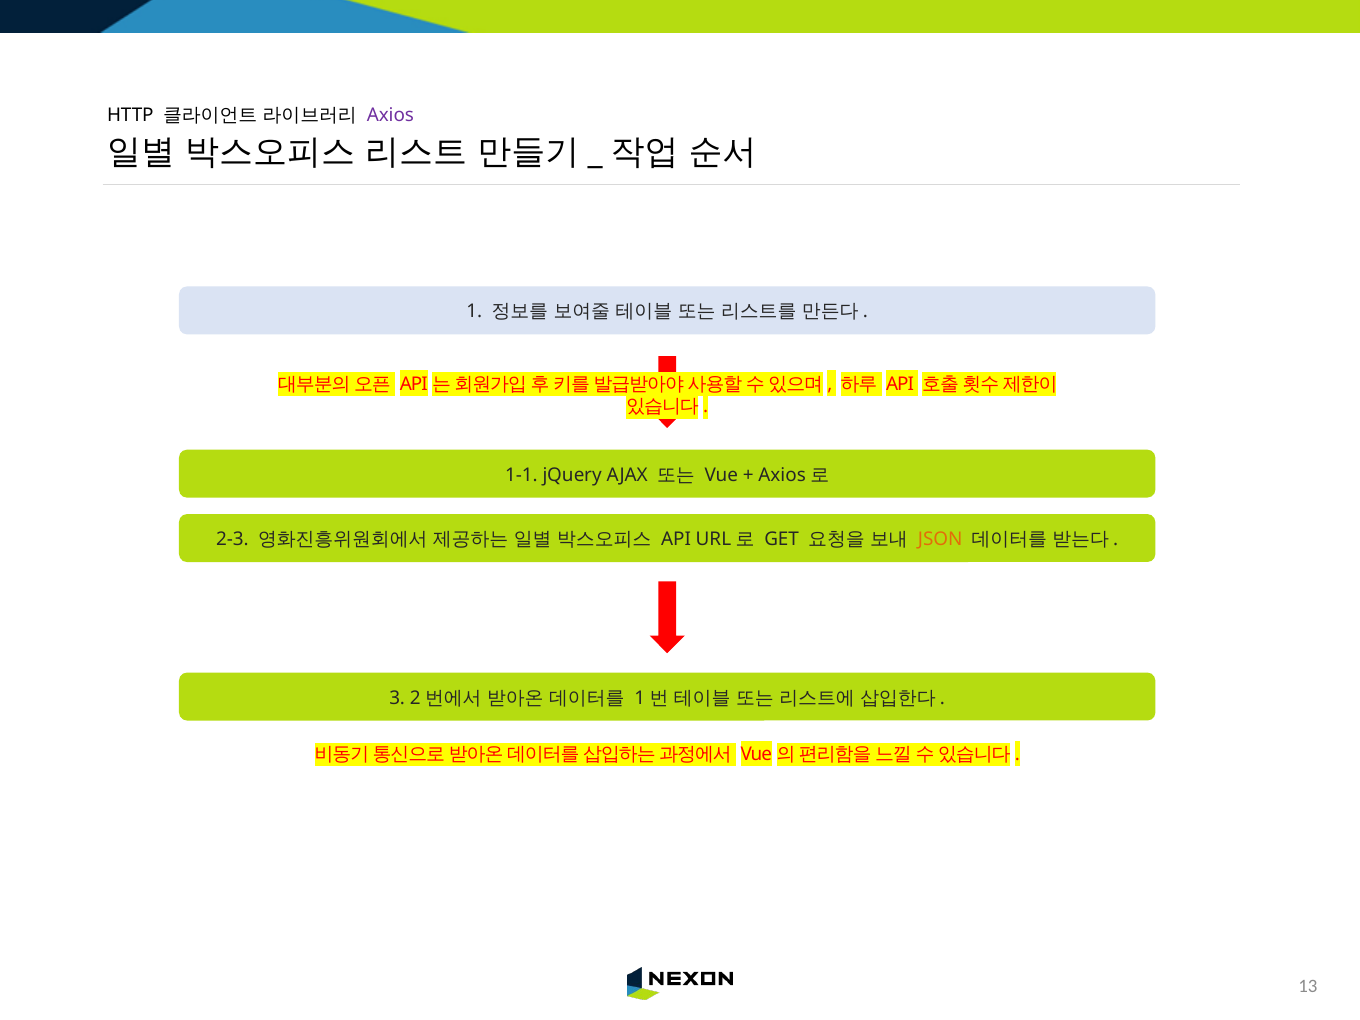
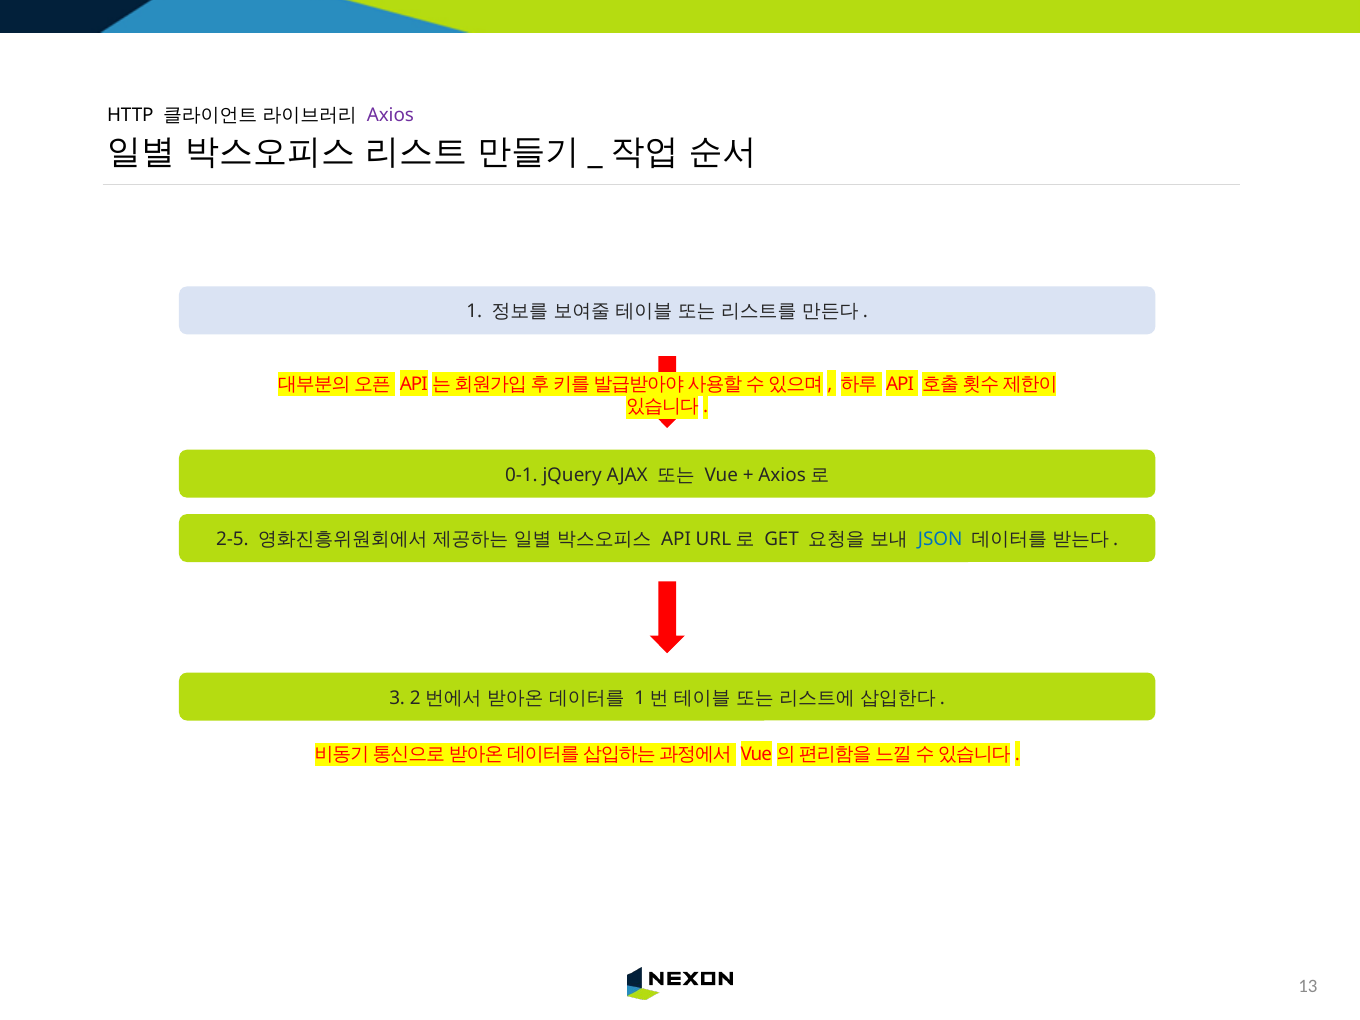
1-1: 1-1 -> 0-1
2-3: 2-3 -> 2-5
JSON colour: orange -> blue
